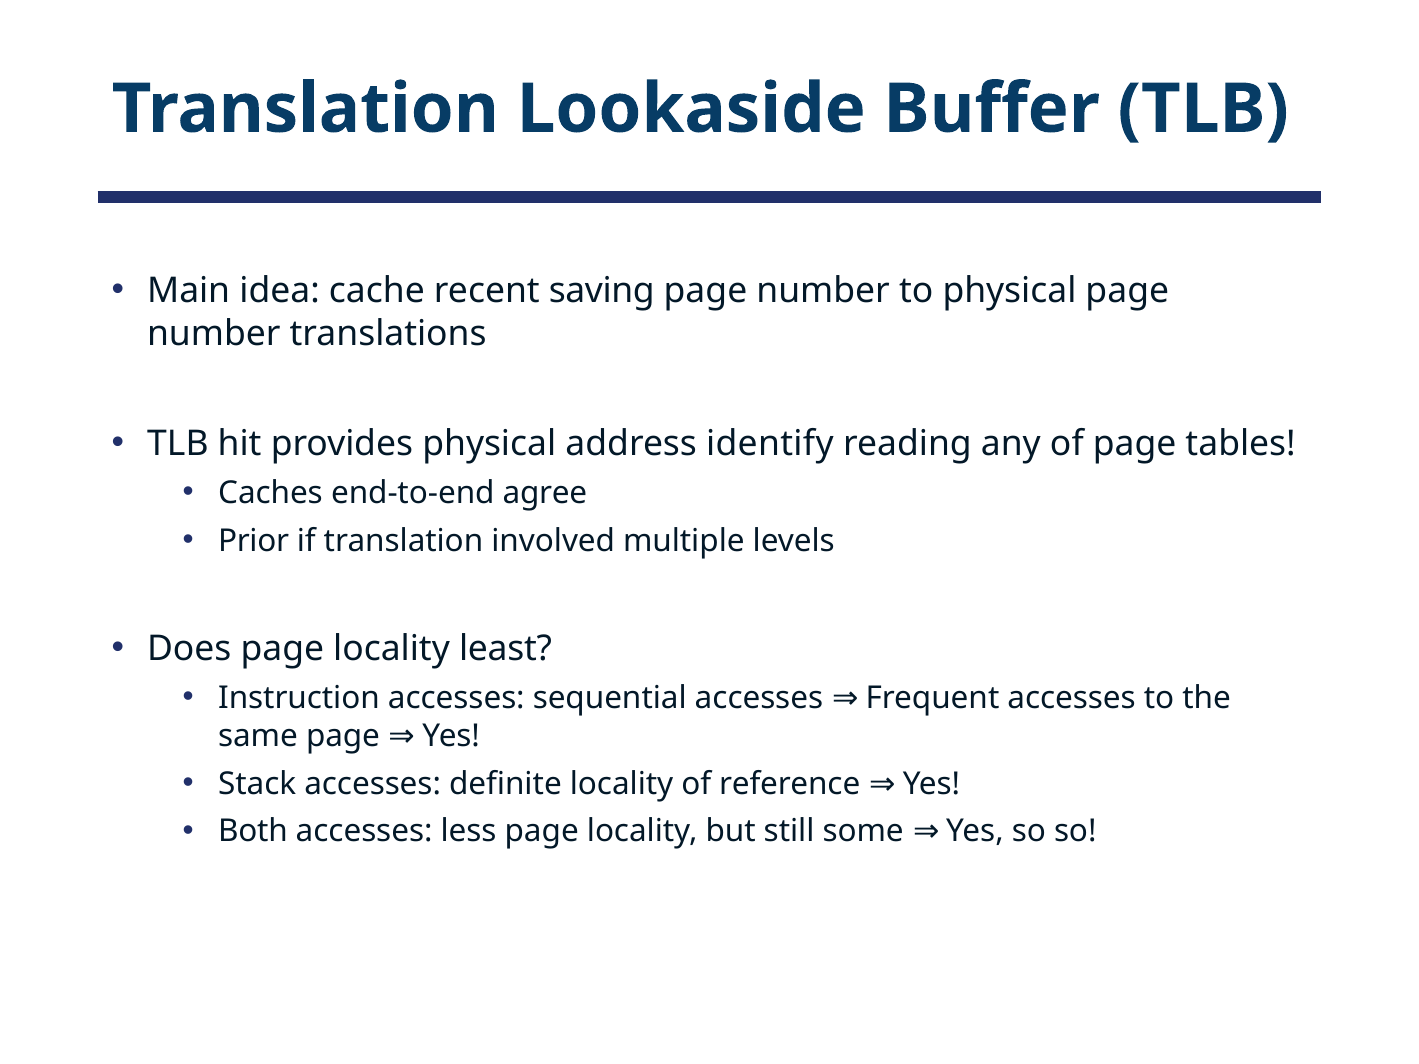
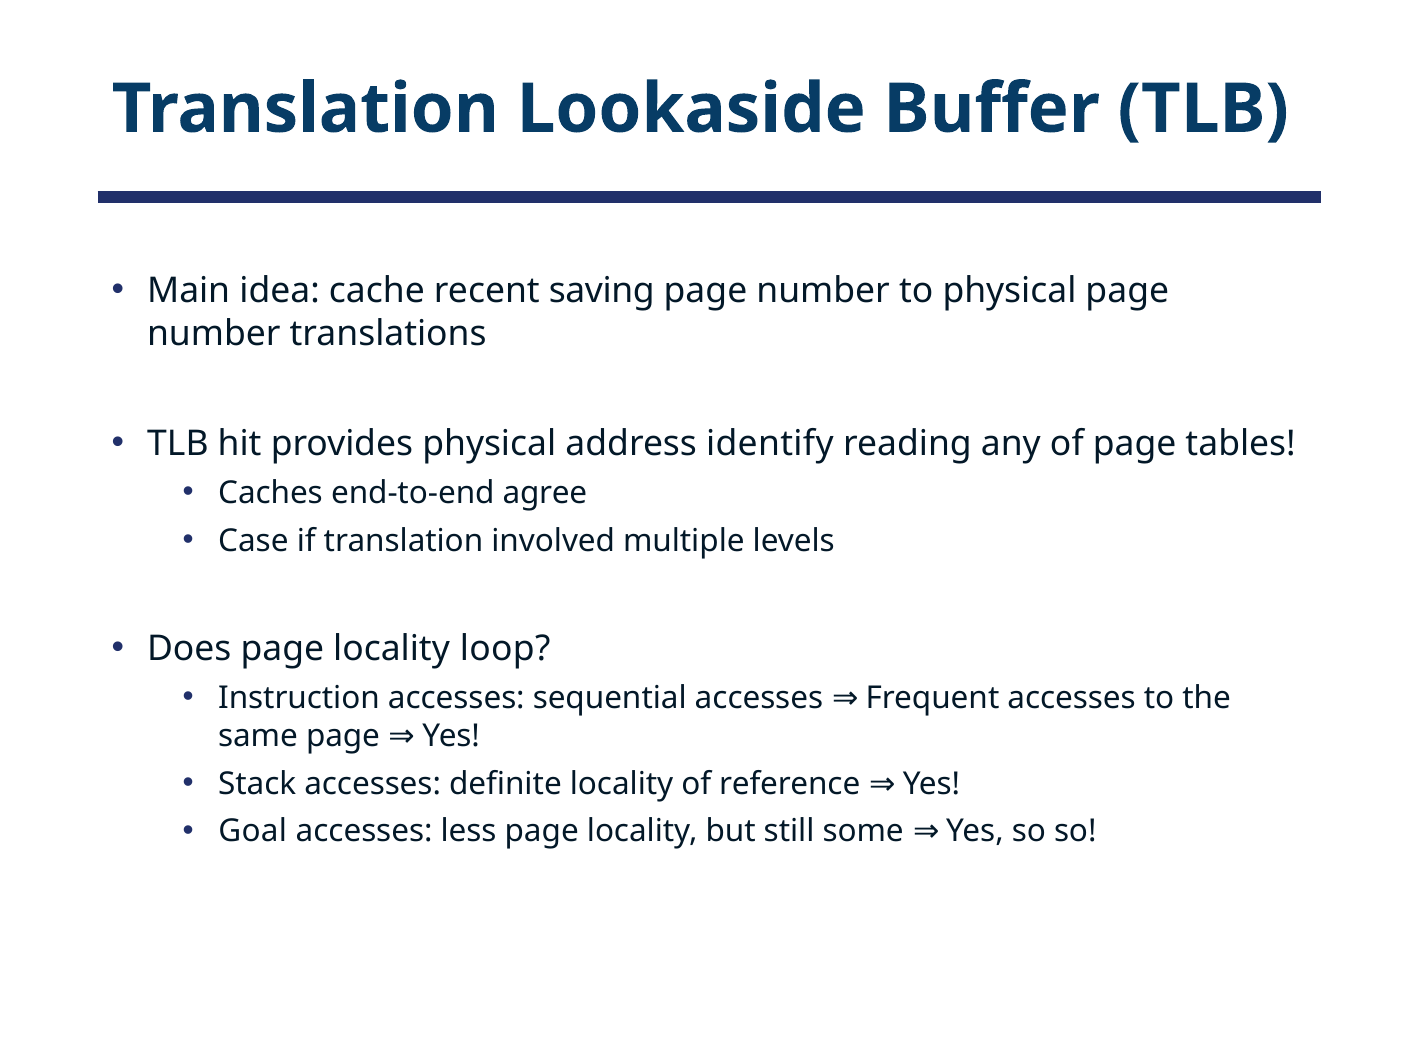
Prior: Prior -> Case
least: least -> loop
Both: Both -> Goal
